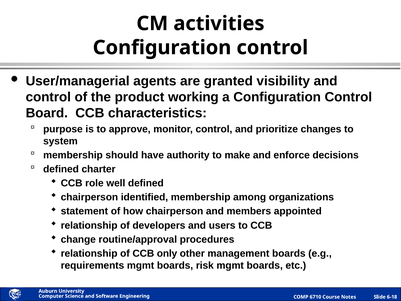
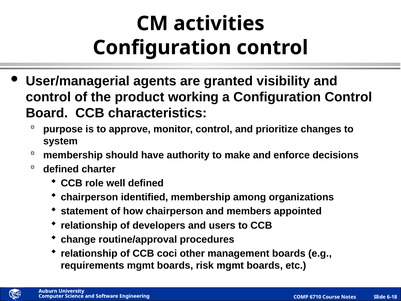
only: only -> coci
